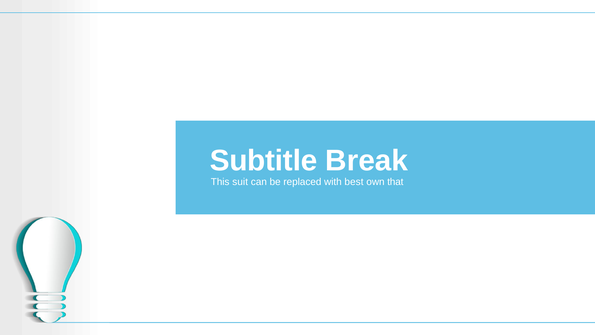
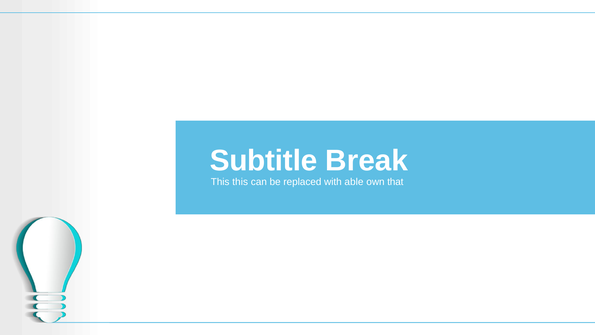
This suit: suit -> this
best: best -> able
